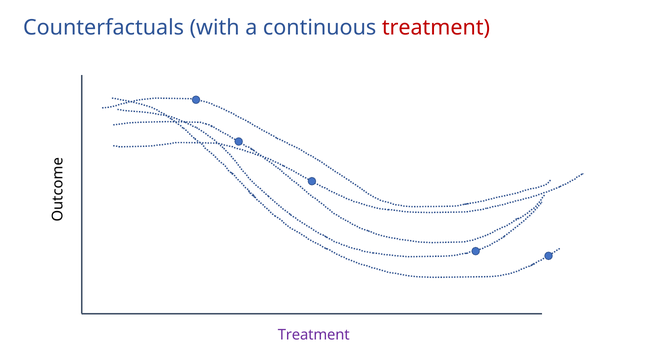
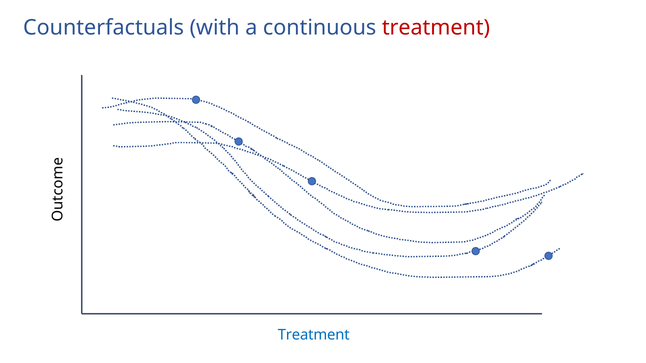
Treatment at (314, 335) colour: purple -> blue
